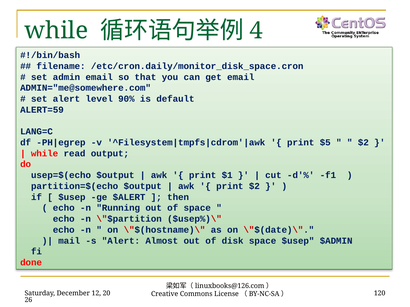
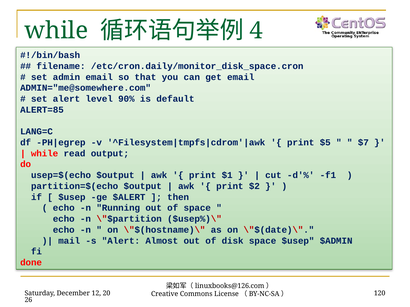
ALERT=59: ALERT=59 -> ALERT=85
$2 at (363, 143): $2 -> $7
